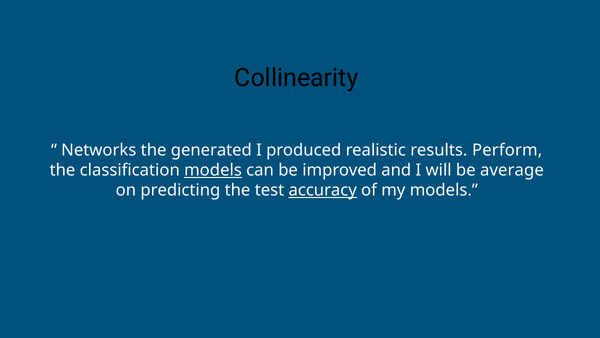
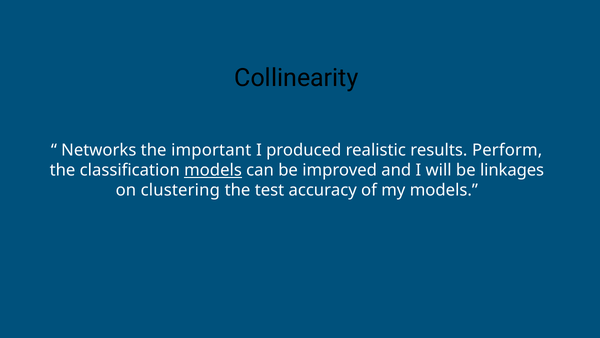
generated: generated -> important
average: average -> linkages
predicting: predicting -> clustering
accuracy underline: present -> none
